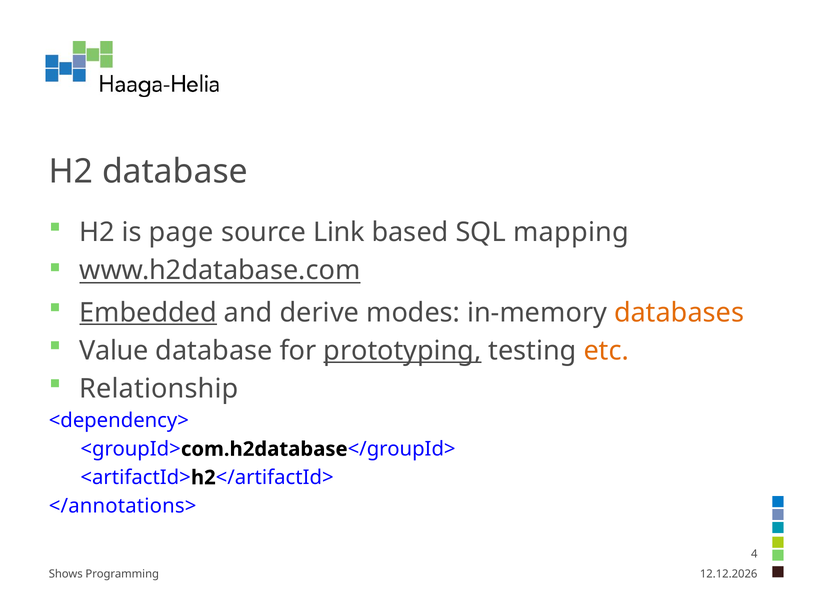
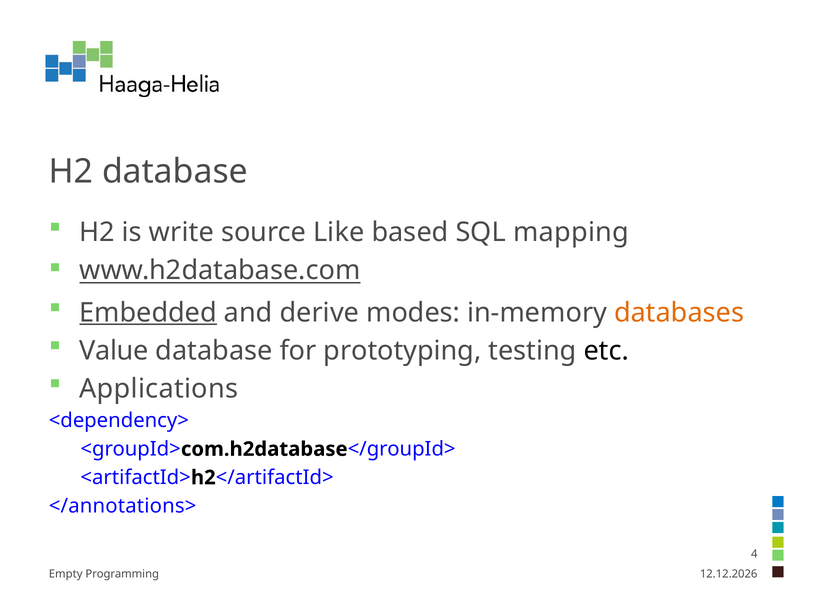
page: page -> write
Link: Link -> Like
prototyping underline: present -> none
etc colour: orange -> black
Relationship: Relationship -> Applications
Shows: Shows -> Empty
